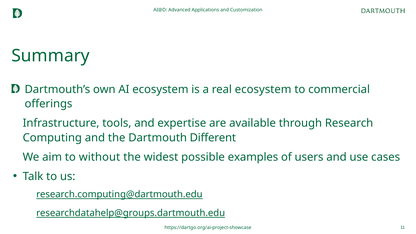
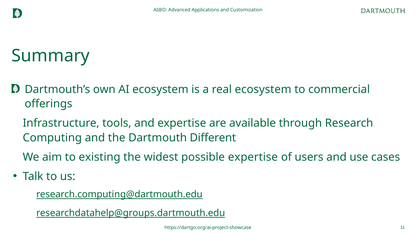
without: without -> existing
possible examples: examples -> expertise
